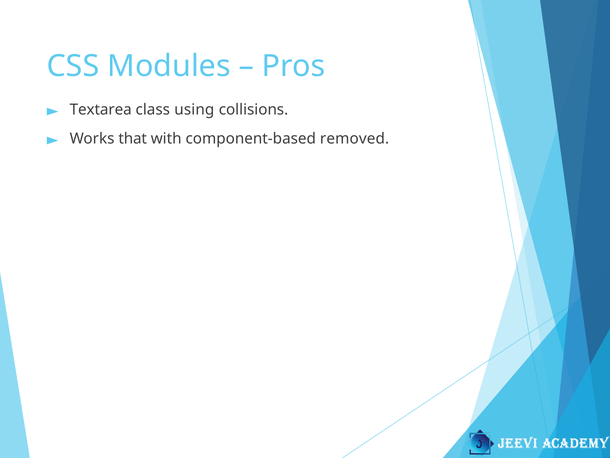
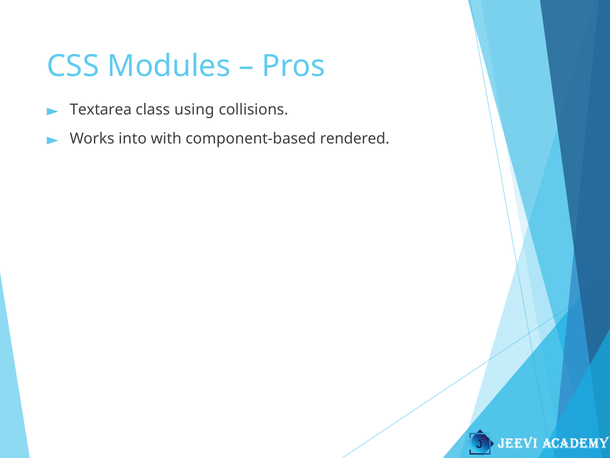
that: that -> into
removed: removed -> rendered
